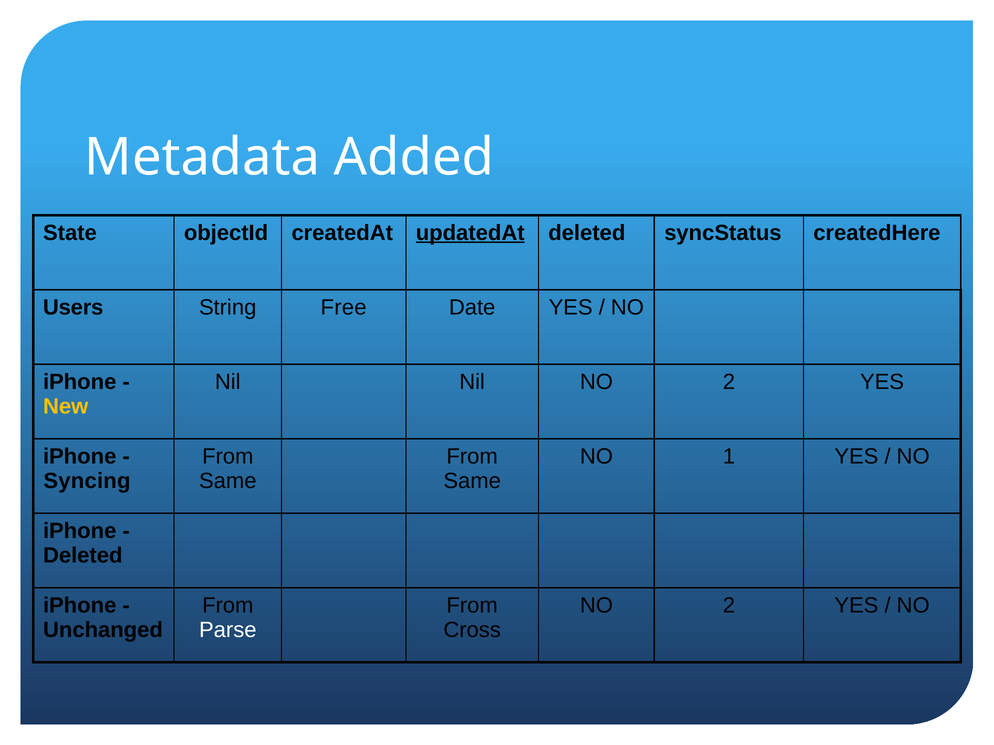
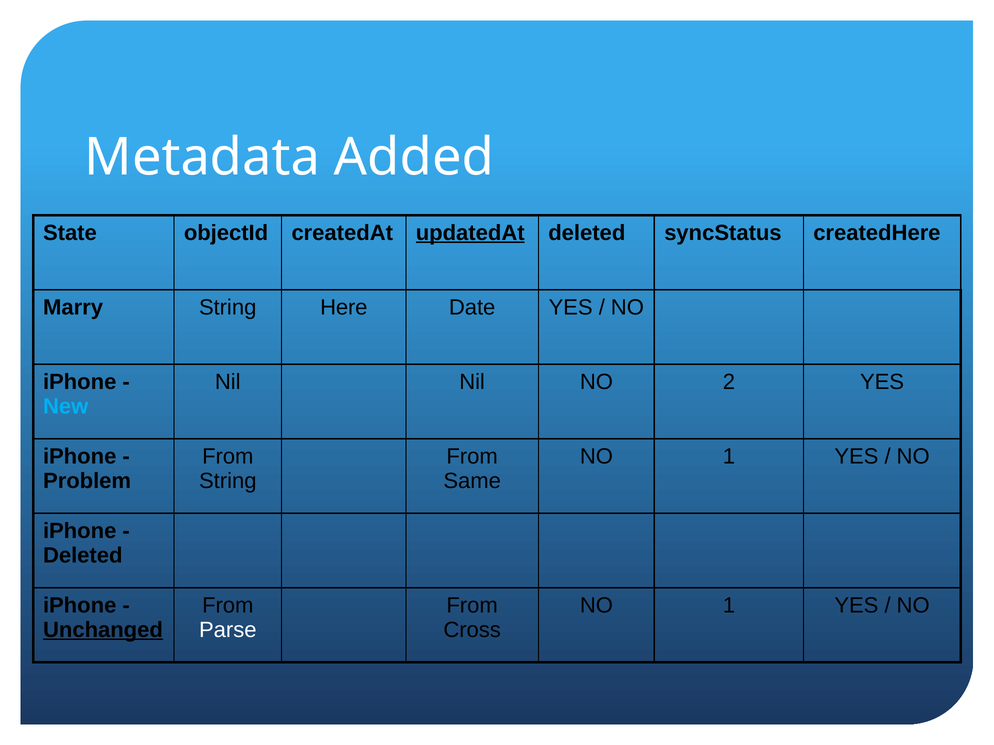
Users: Users -> Marry
Free: Free -> Here
New colour: yellow -> light blue
Syncing: Syncing -> Problem
Same at (228, 481): Same -> String
2 at (729, 606): 2 -> 1
Unchanged underline: none -> present
